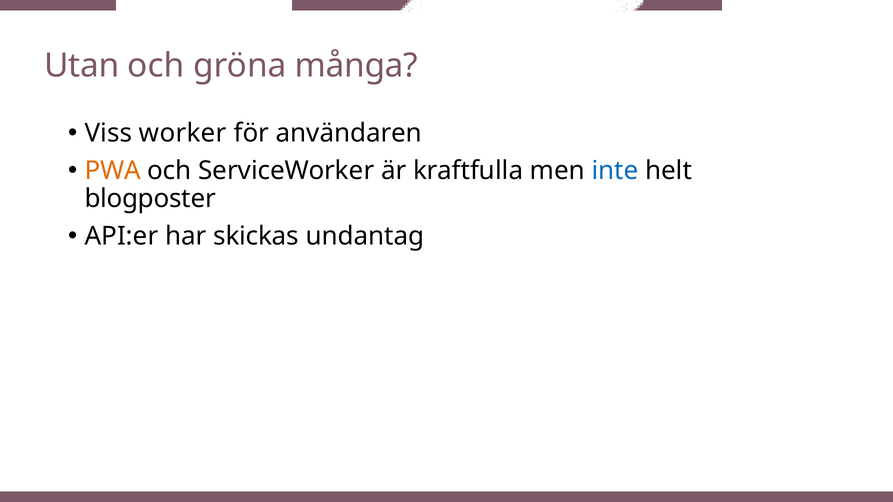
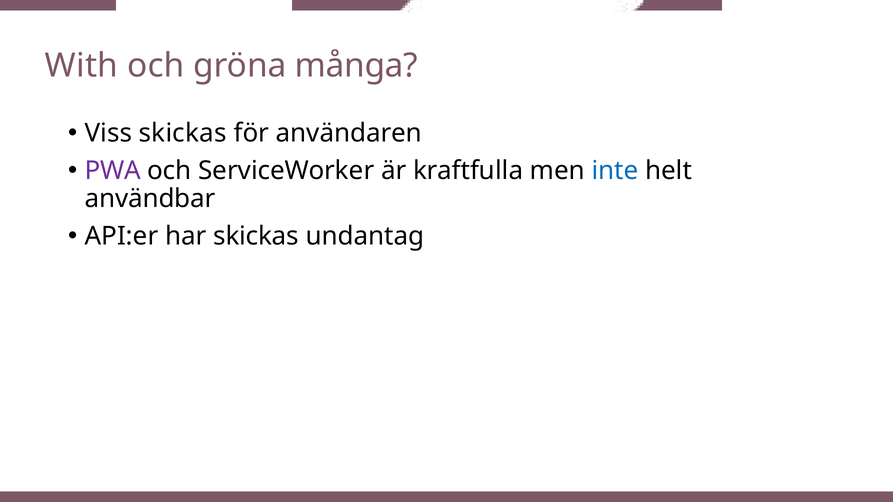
Utan: Utan -> With
Viss worker: worker -> skickas
PWA colour: orange -> purple
blogposter: blogposter -> användbar
